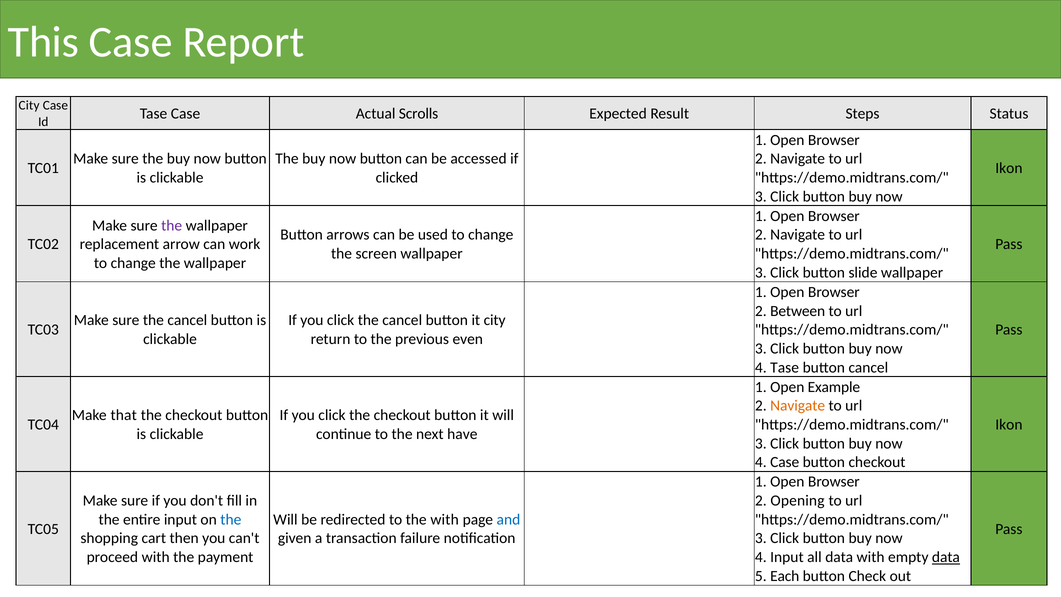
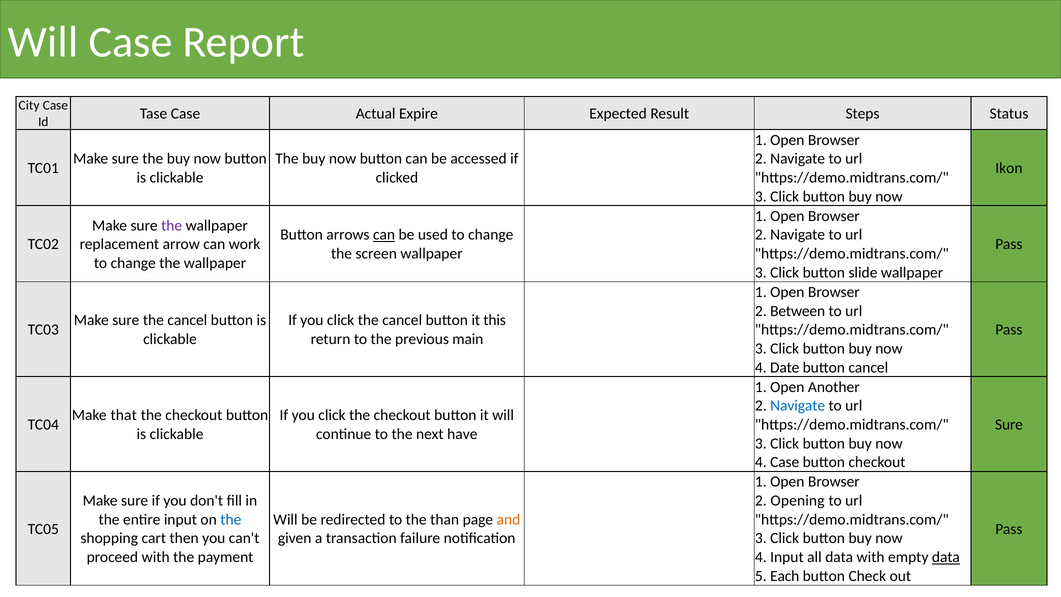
This at (43, 42): This -> Will
Scrolls: Scrolls -> Expire
can at (384, 235) underline: none -> present
it city: city -> this
even: even -> main
4 Tase: Tase -> Date
Example: Example -> Another
Navigate at (798, 406) colour: orange -> blue
Ikon at (1009, 424): Ikon -> Sure
the with: with -> than
and colour: blue -> orange
